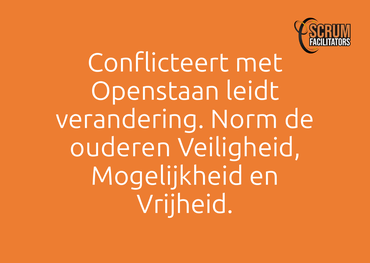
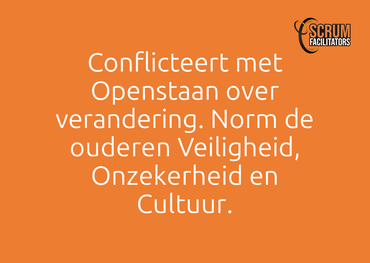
leidt: leidt -> over
Mogelijkheid: Mogelijkheid -> Onzekerheid
Vrijheid: Vrijheid -> Cultuur
